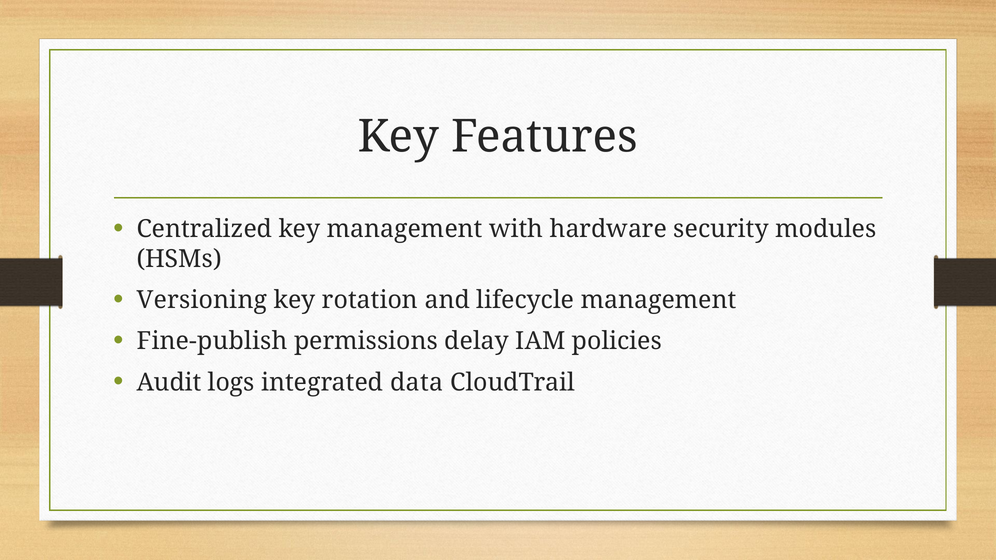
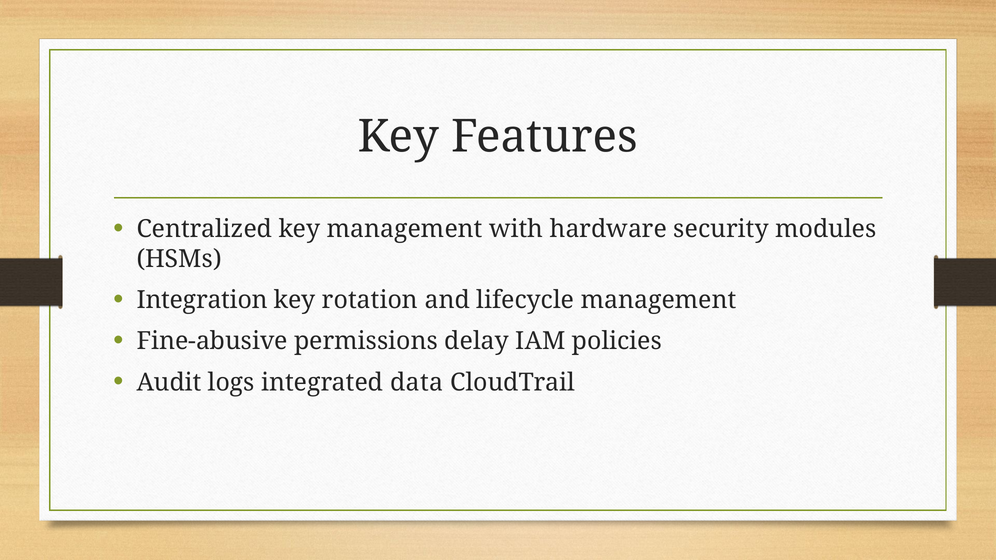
Versioning: Versioning -> Integration
Fine-publish: Fine-publish -> Fine-abusive
